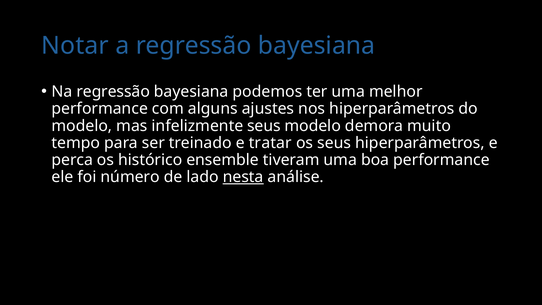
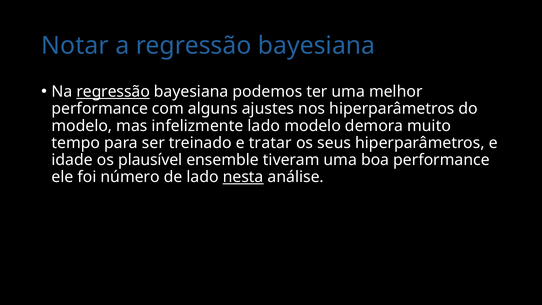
regressão at (113, 92) underline: none -> present
infelizmente seus: seus -> lado
perca: perca -> idade
histórico: histórico -> plausível
